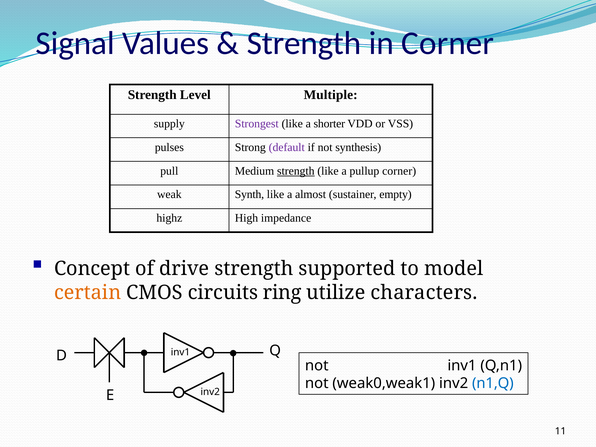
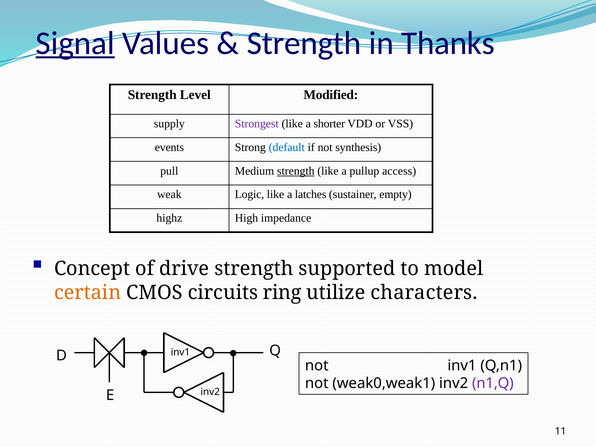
Signal underline: none -> present
in Corner: Corner -> Thanks
Multiple: Multiple -> Modified
pulses: pulses -> events
default colour: purple -> blue
pullup corner: corner -> access
Synth: Synth -> Logic
almost: almost -> latches
n1,Q colour: blue -> purple
